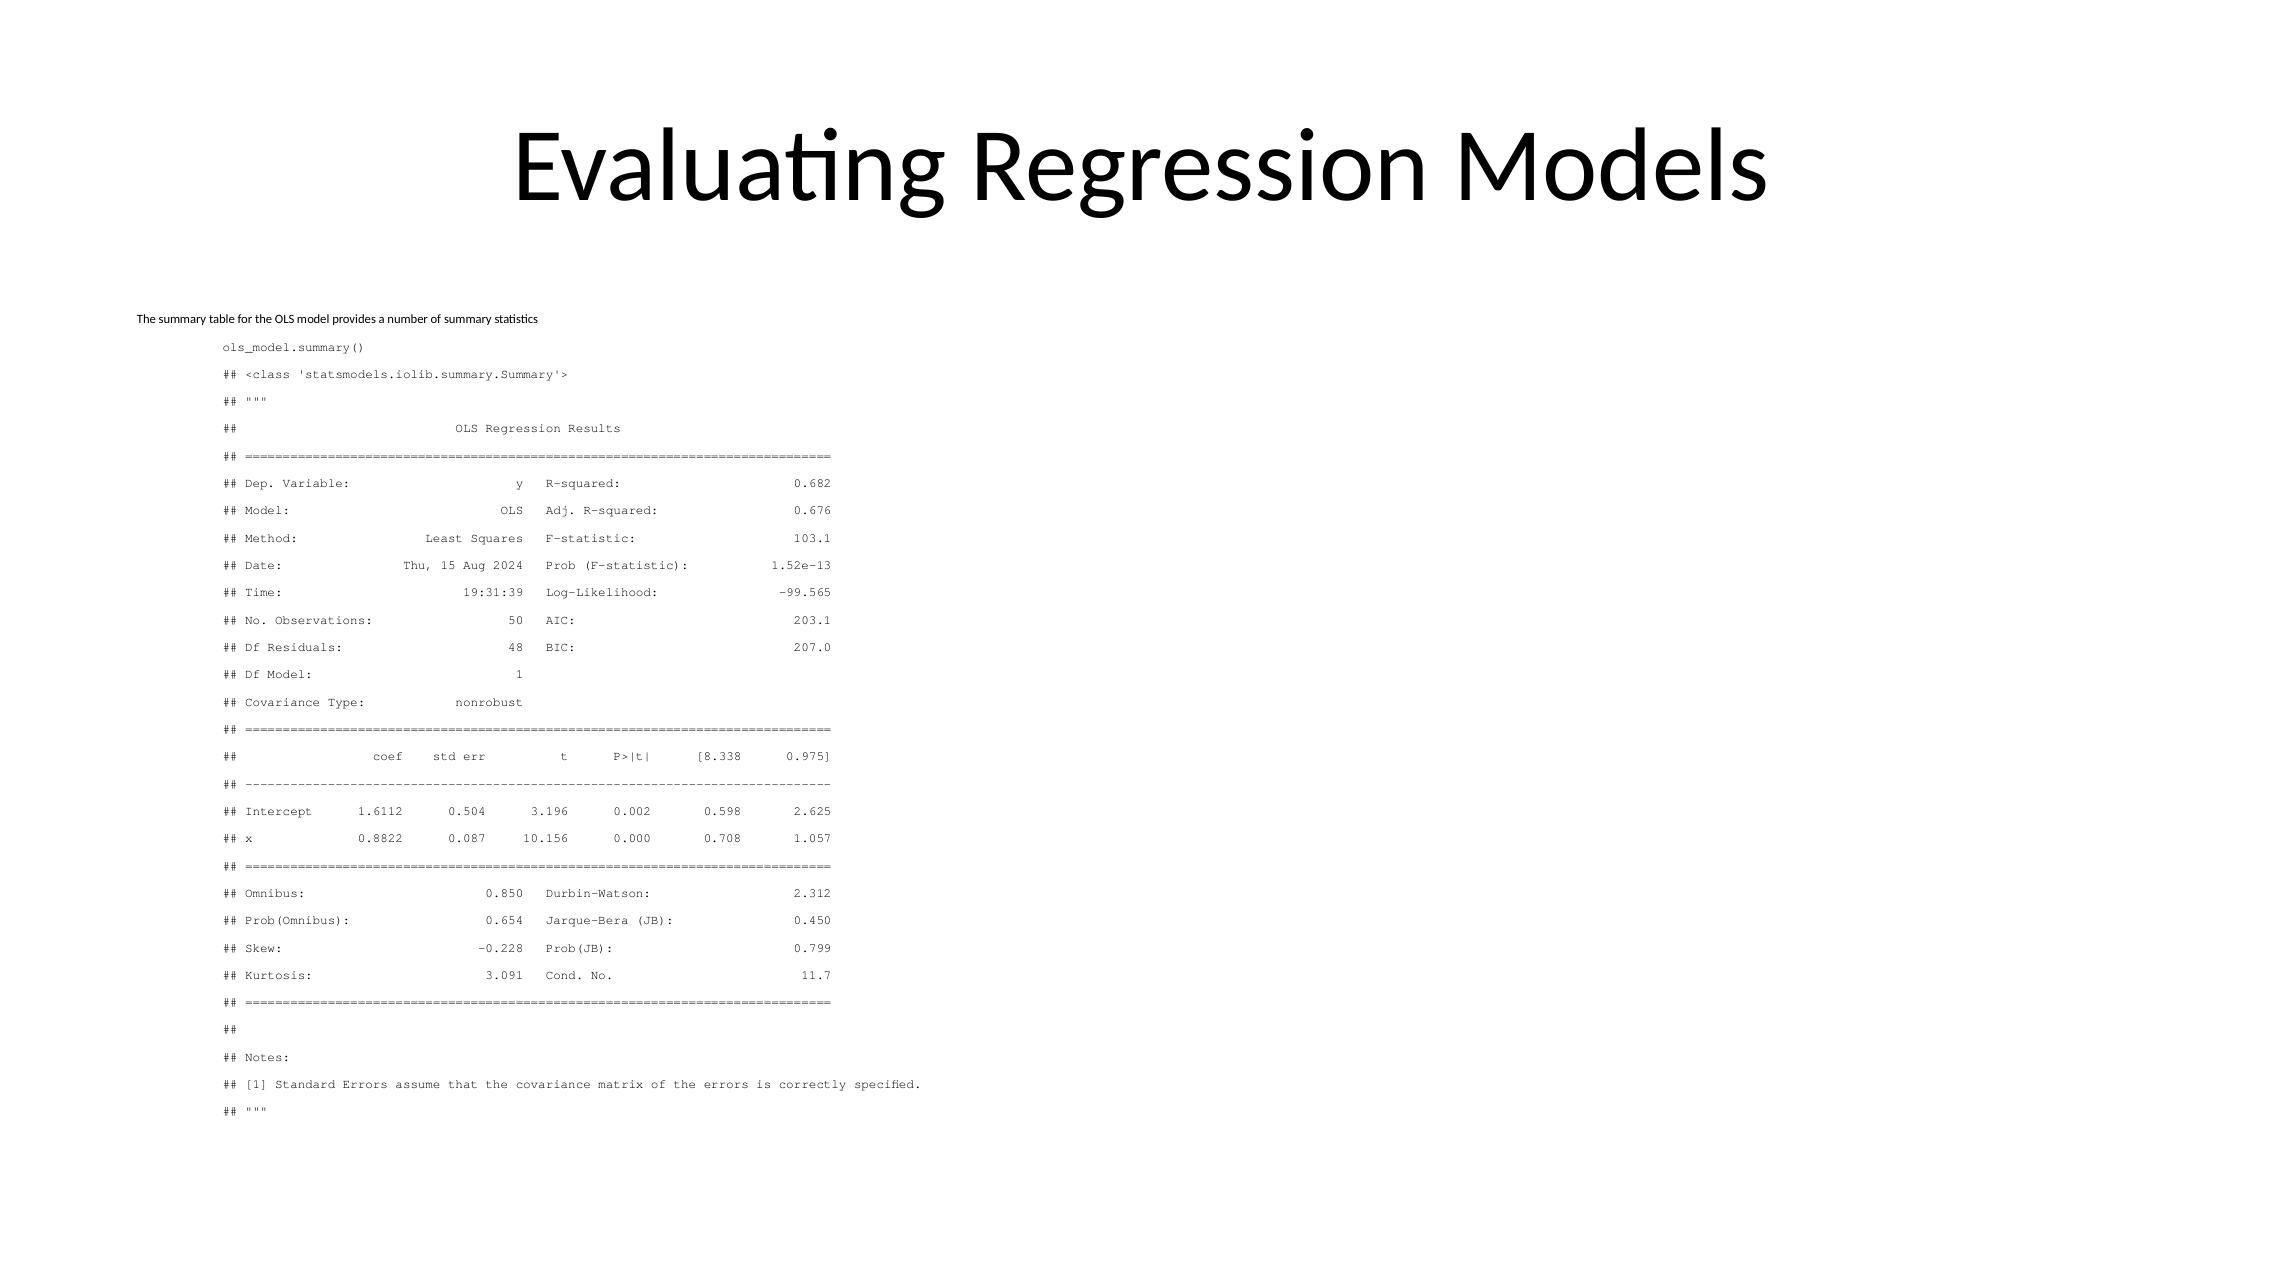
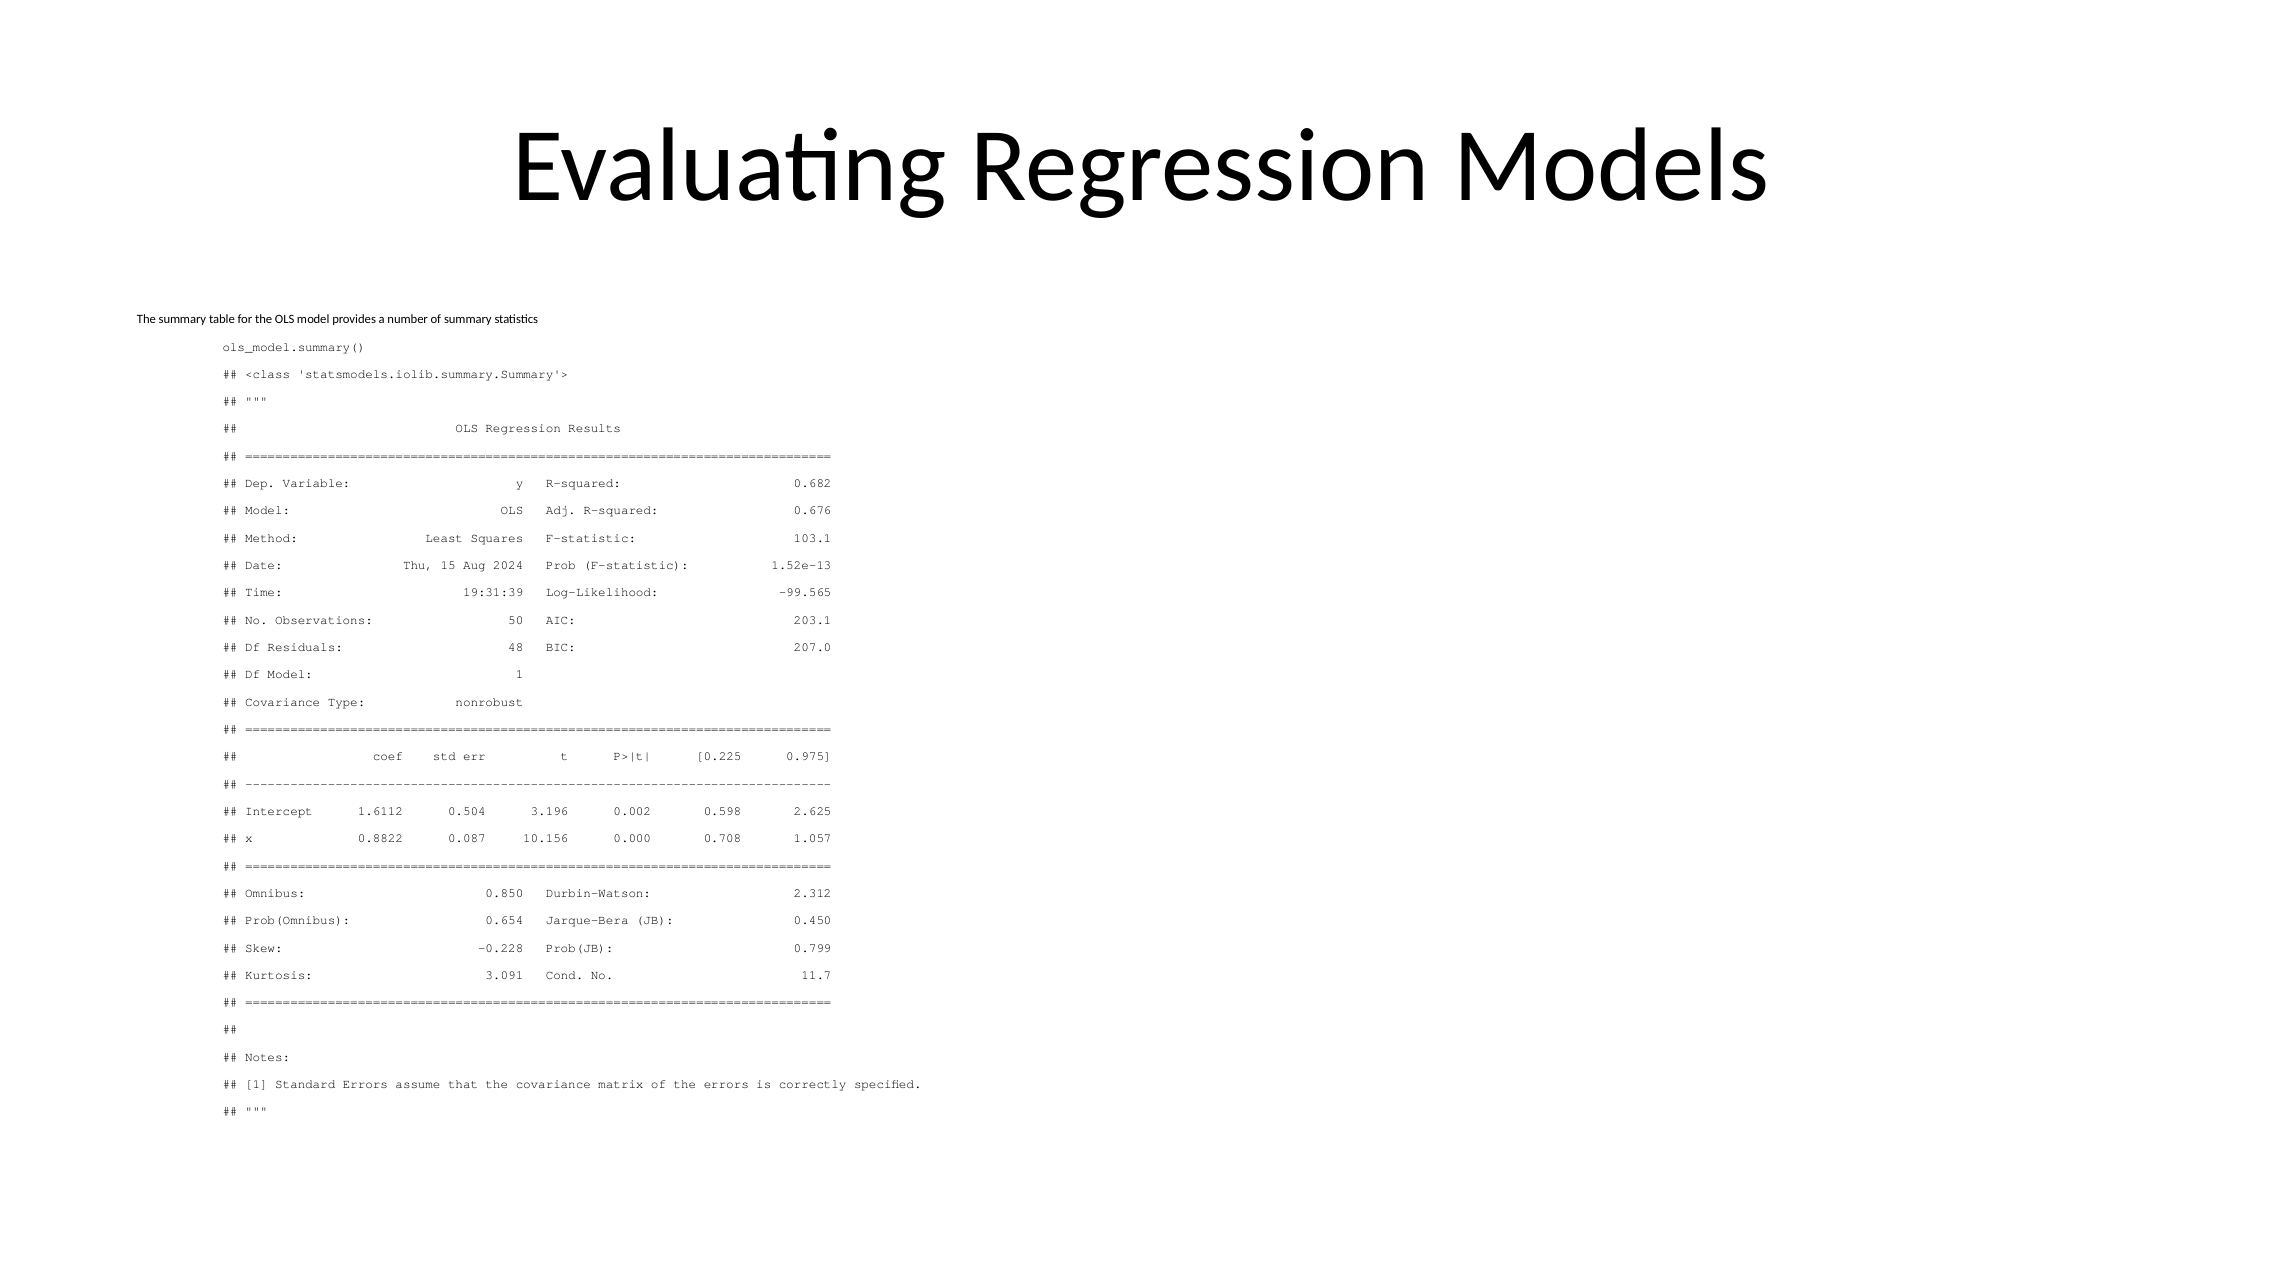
8.338: 8.338 -> 0.225
